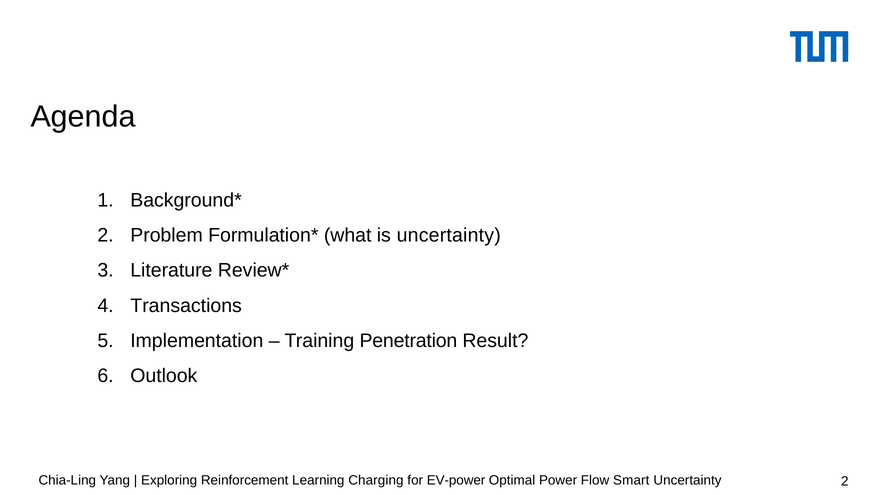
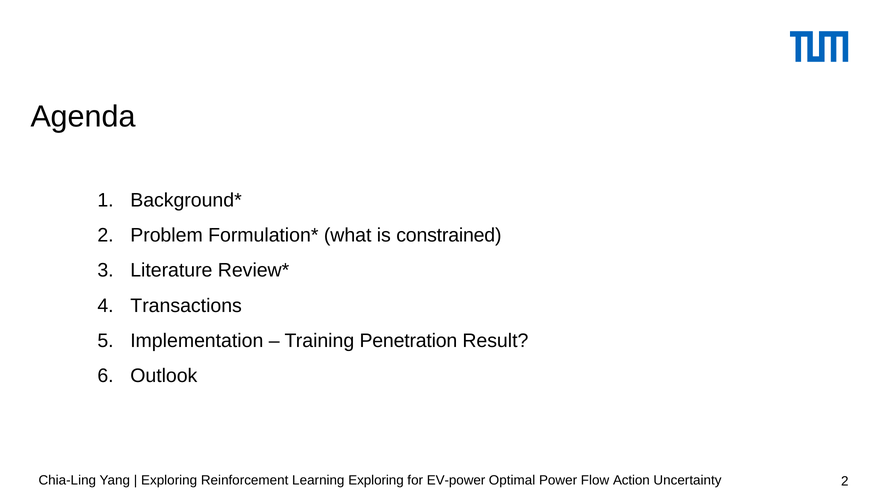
is uncertainty: uncertainty -> constrained
Learning Charging: Charging -> Exploring
Smart: Smart -> Action
